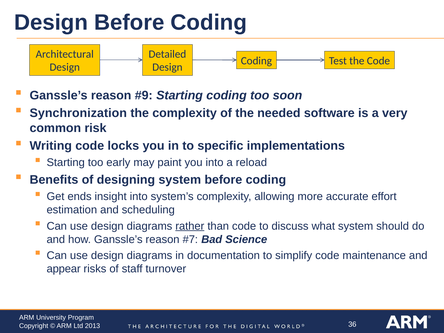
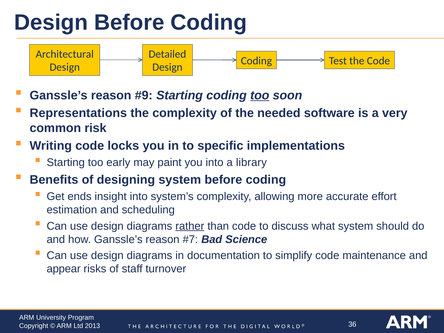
too at (260, 95) underline: none -> present
Synchronization: Synchronization -> Representations
reload: reload -> library
